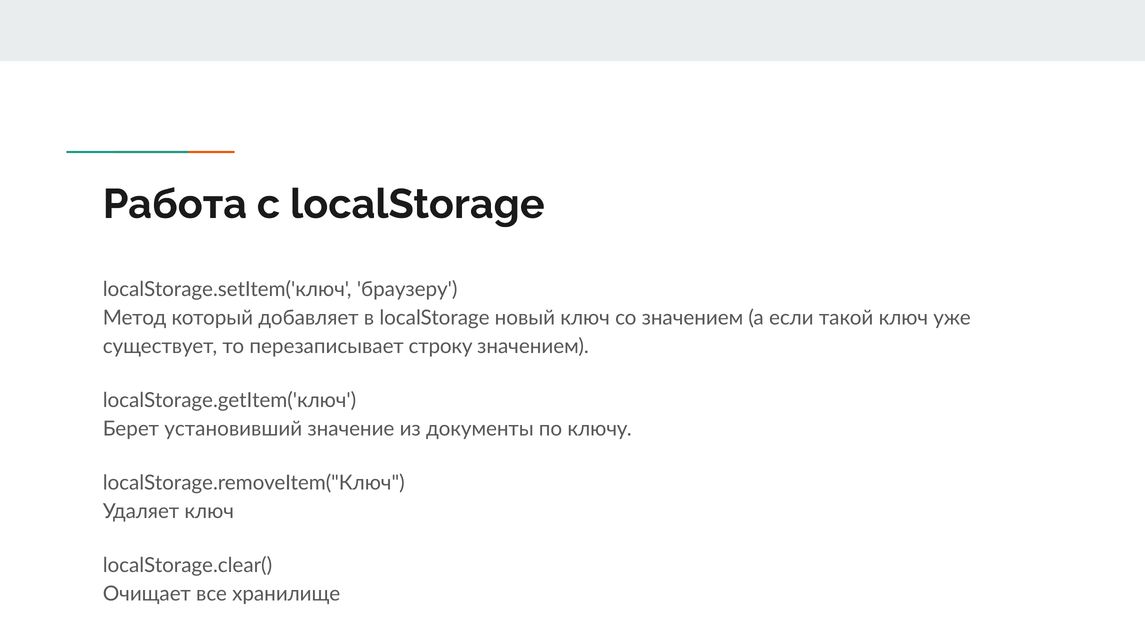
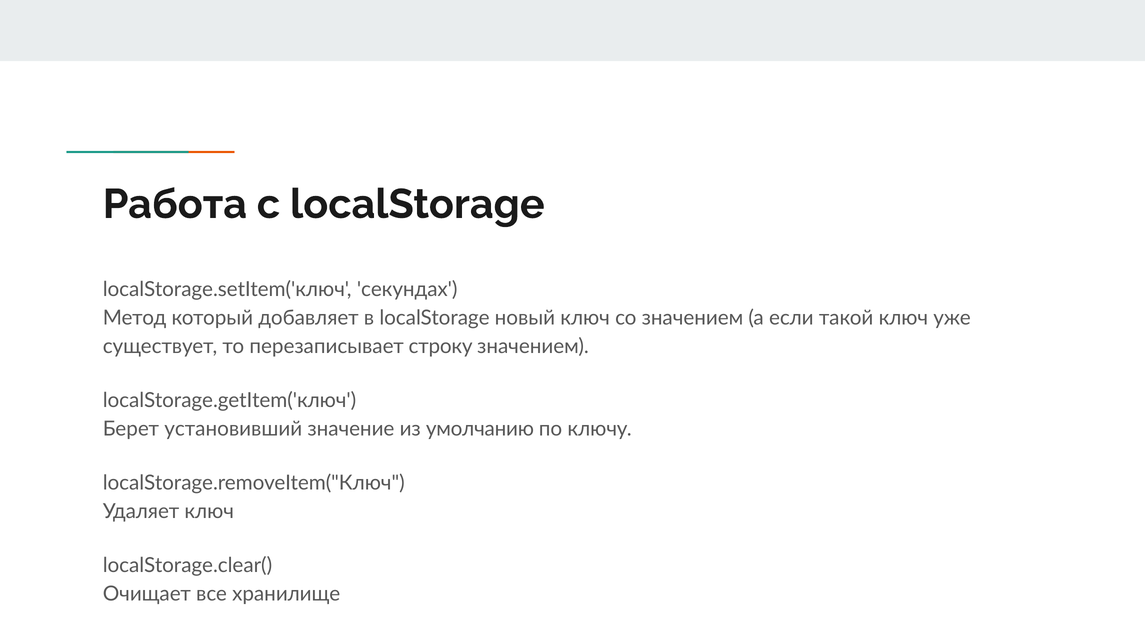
браузеру: браузеру -> секундах
документы: документы -> умолчанию
